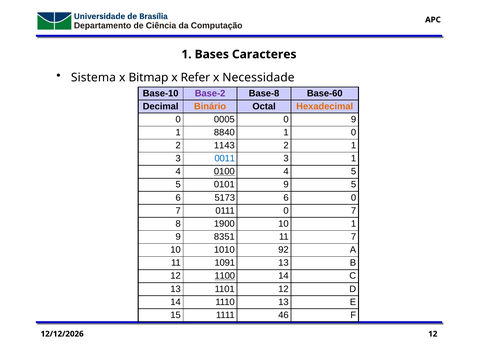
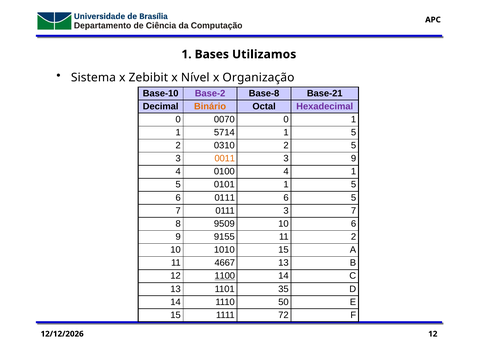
Caracteres: Caracteres -> Utilizamos
Bitmap: Bitmap -> Zebibit
Refer: Refer -> Nível
Necessidade: Necessidade -> Organização
Base-60: Base-60 -> Base-21
Hexadecimal colour: orange -> purple
0005: 0005 -> 0070
0 9: 9 -> 1
8840: 8840 -> 5714
0 at (354, 133): 0 -> 5
1143: 1143 -> 0310
2 1: 1 -> 5
0011 colour: blue -> orange
3 1: 1 -> 9
0100 underline: present -> none
4 5: 5 -> 1
0101 9: 9 -> 1
6 5173: 5173 -> 0111
6 0: 0 -> 5
0111 0: 0 -> 3
1900: 1900 -> 9509
10 1: 1 -> 6
8351: 8351 -> 9155
11 7: 7 -> 2
1010 92: 92 -> 15
1091: 1091 -> 4667
1101 12: 12 -> 35
1110 13: 13 -> 50
46: 46 -> 72
